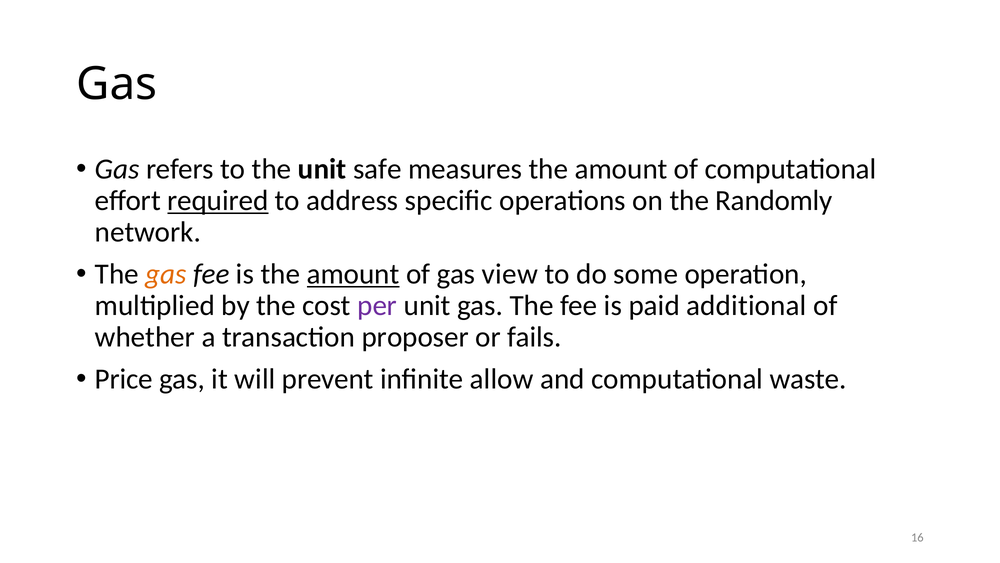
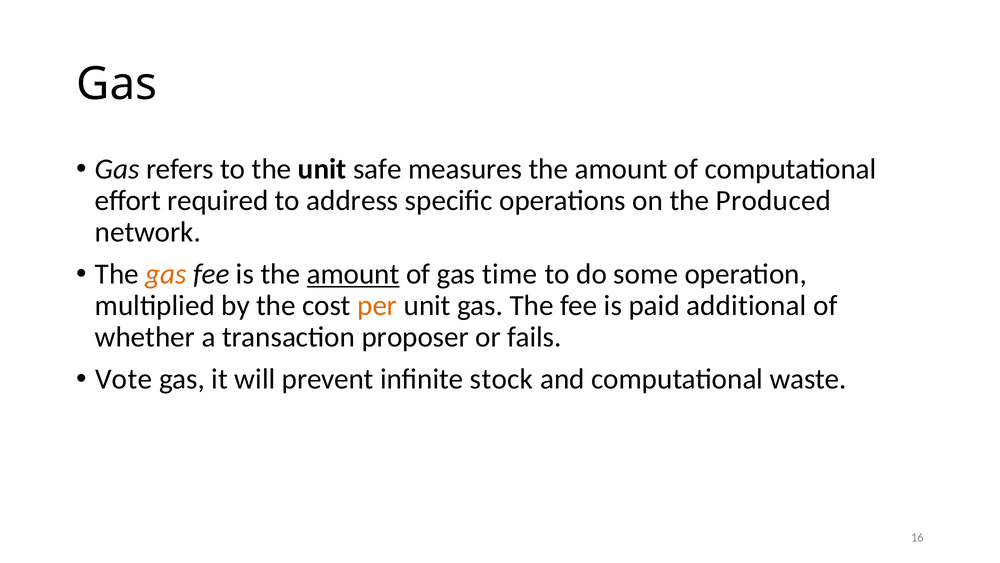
required underline: present -> none
Randomly: Randomly -> Produced
view: view -> time
per colour: purple -> orange
Price: Price -> Vote
allow: allow -> stock
